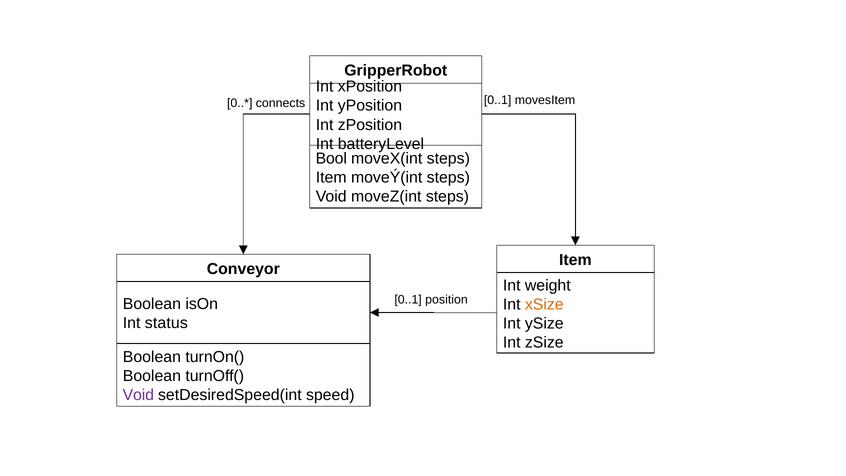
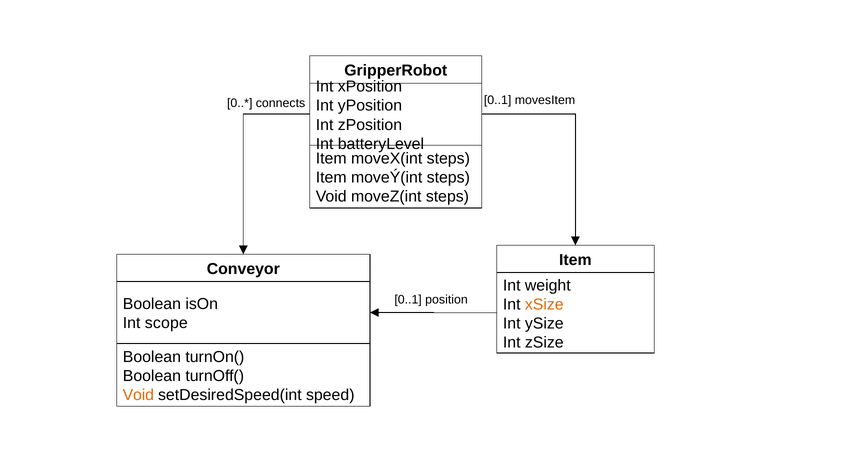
Bool at (331, 159): Bool -> Item
status: status -> scope
Void at (138, 395) colour: purple -> orange
